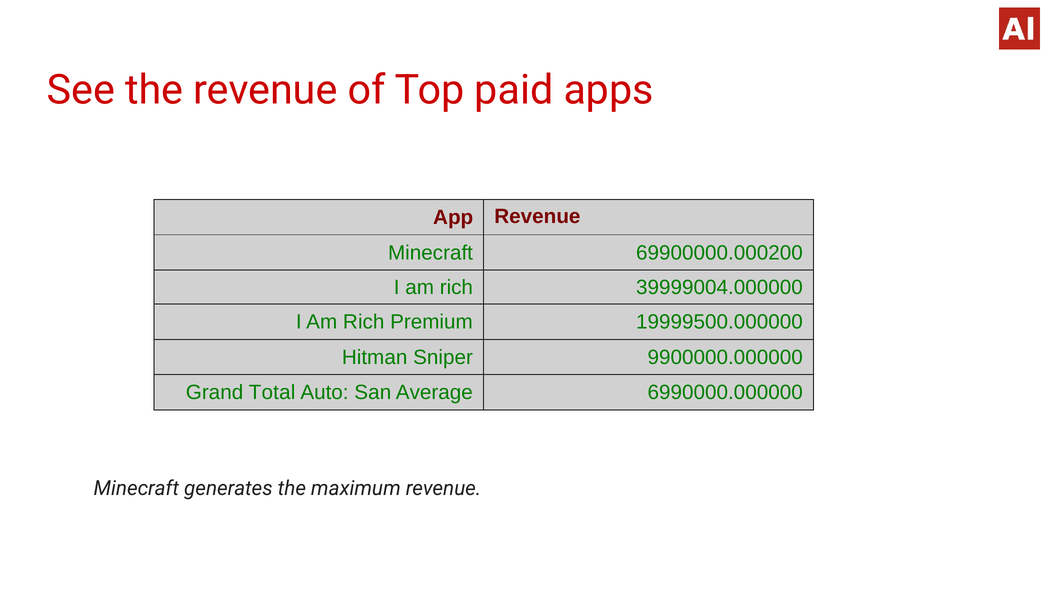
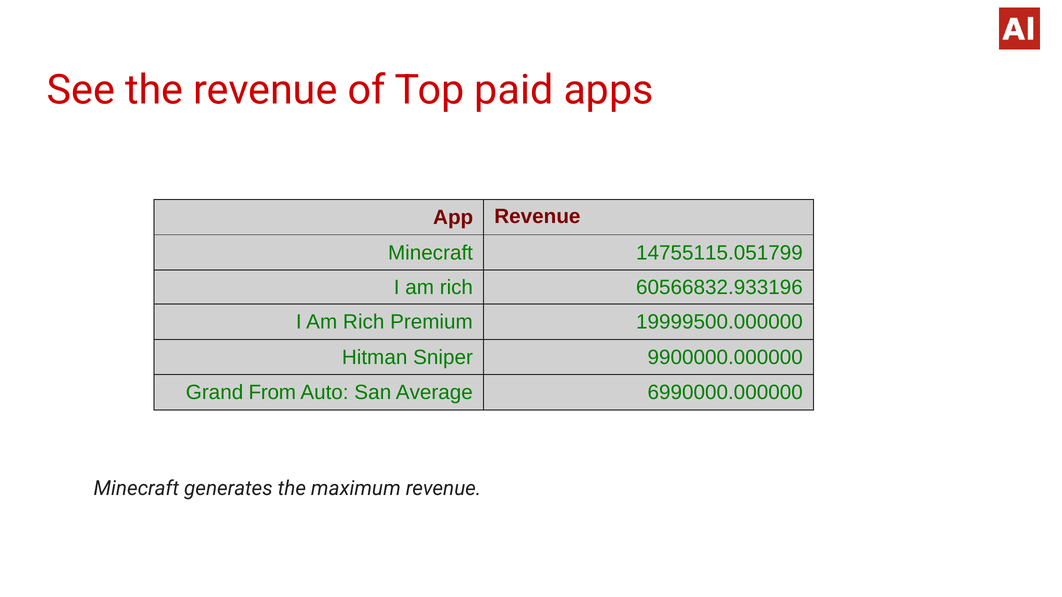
69900000.000200: 69900000.000200 -> 14755115.051799
39999004.000000: 39999004.000000 -> 60566832.933196
Total: Total -> From
